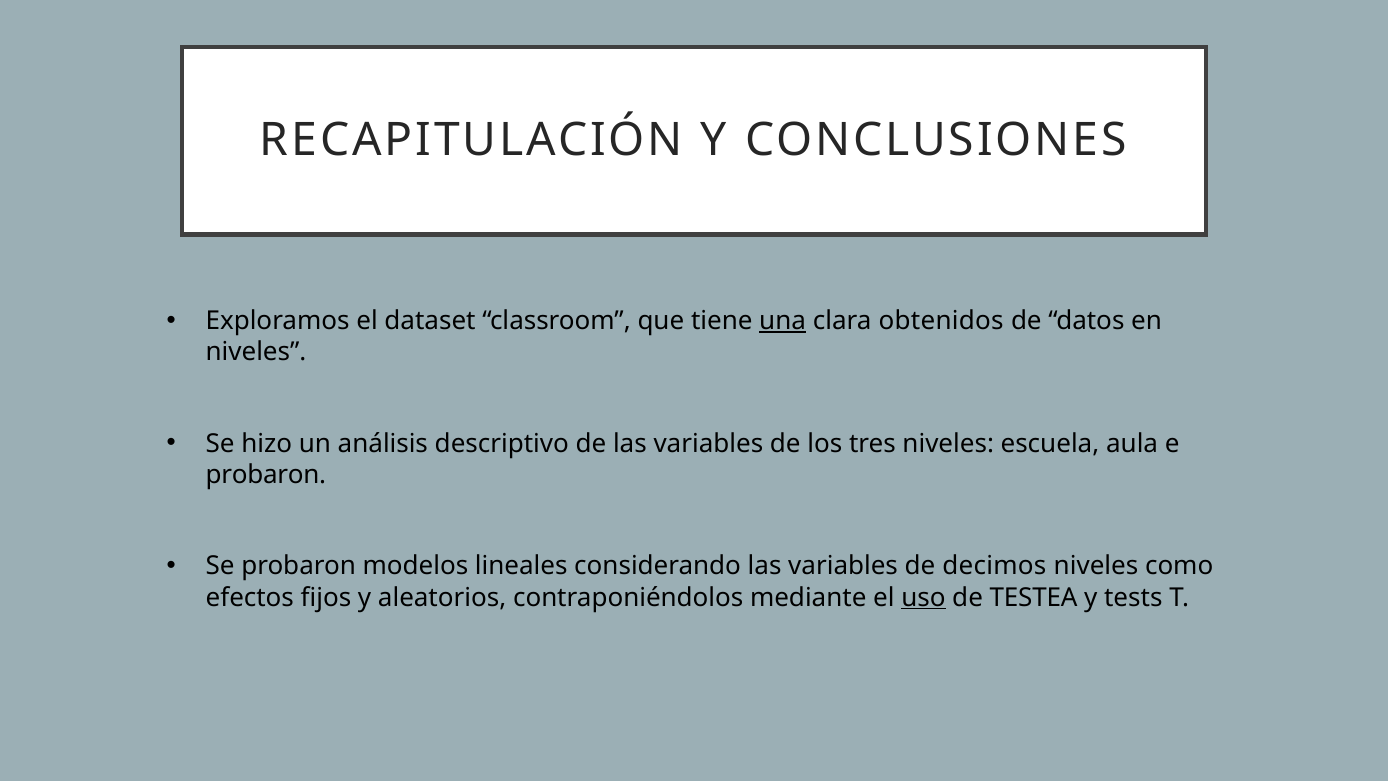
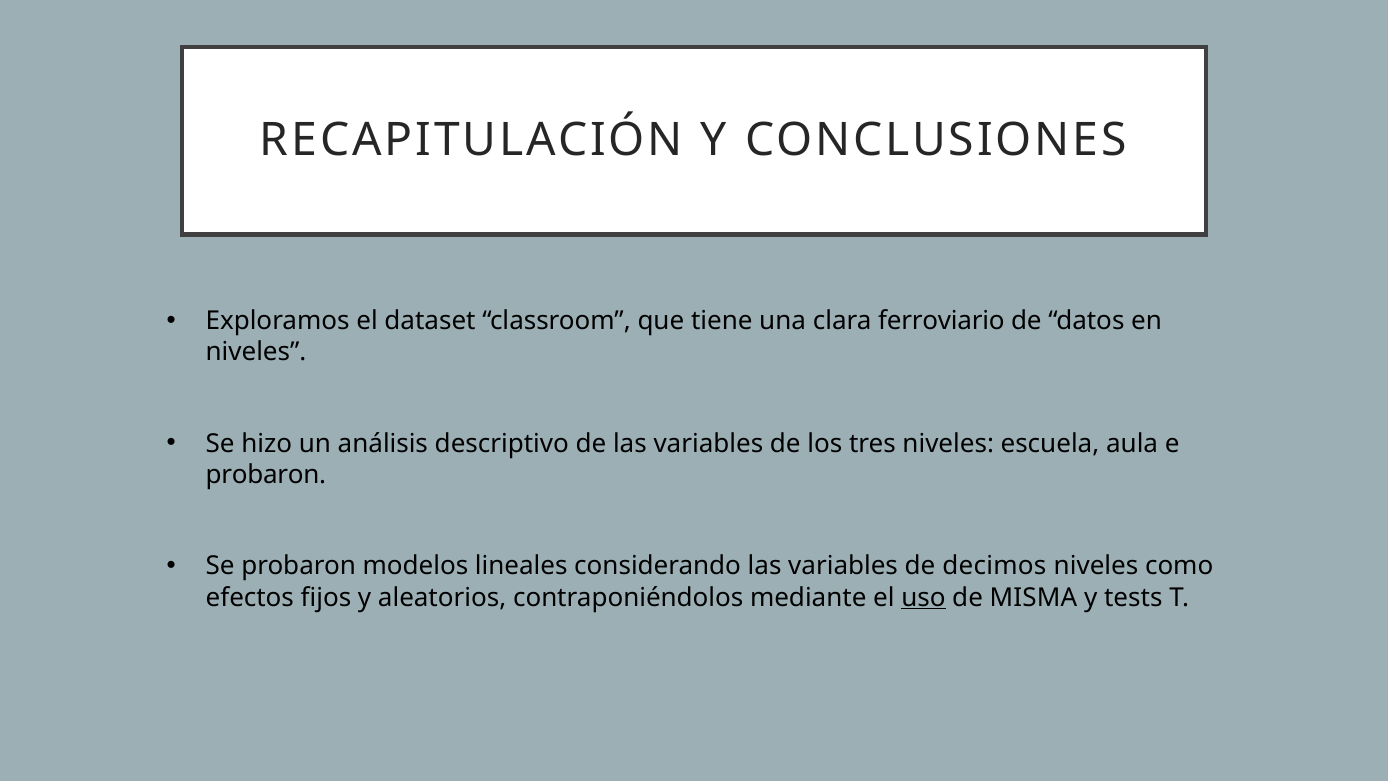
una underline: present -> none
obtenidos: obtenidos -> ferroviario
TESTEA: TESTEA -> MISMA
